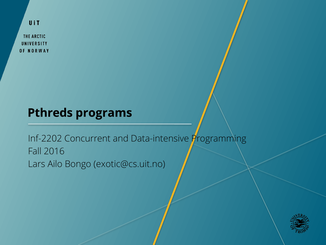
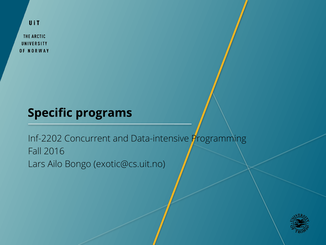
Pthreds: Pthreds -> Specific
